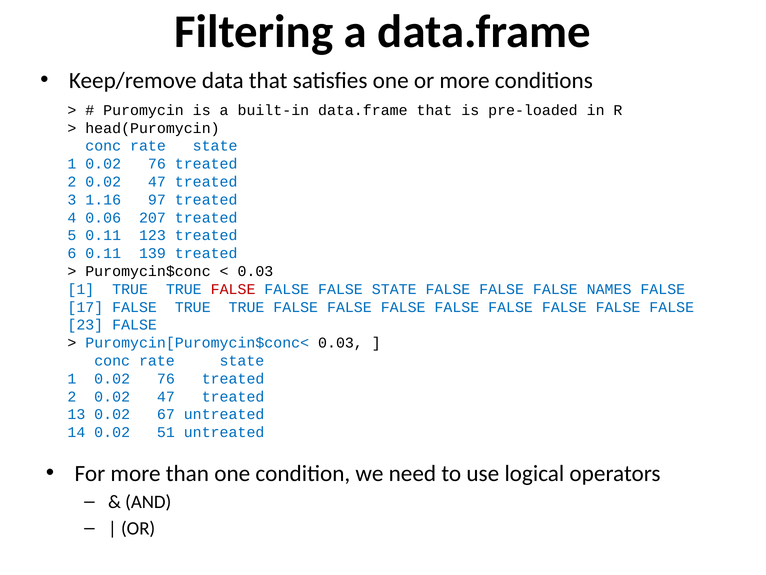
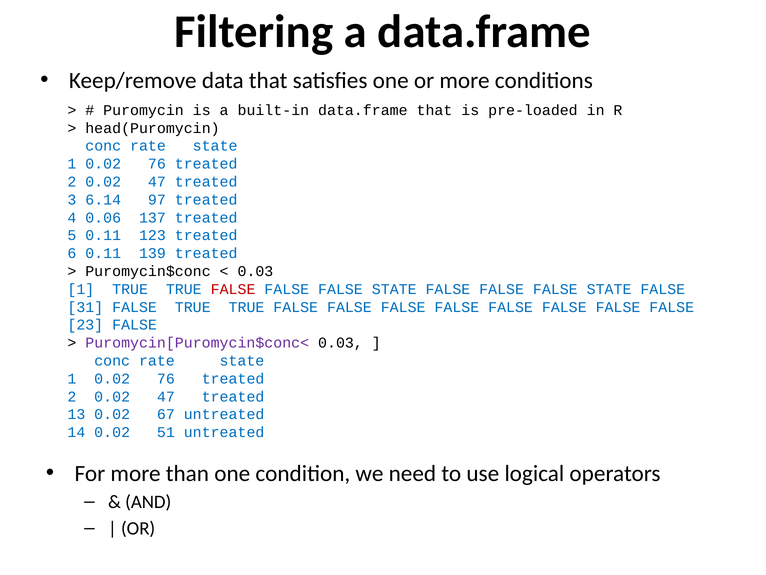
1.16: 1.16 -> 6.14
207: 207 -> 137
NAMES at (609, 289): NAMES -> STATE
17: 17 -> 31
Puromycin[Puromycin$conc< colour: blue -> purple
